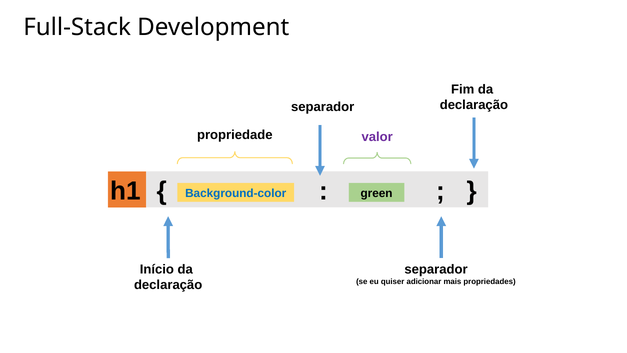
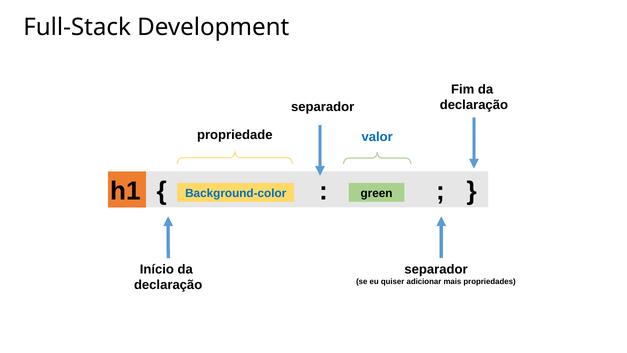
valor colour: purple -> blue
